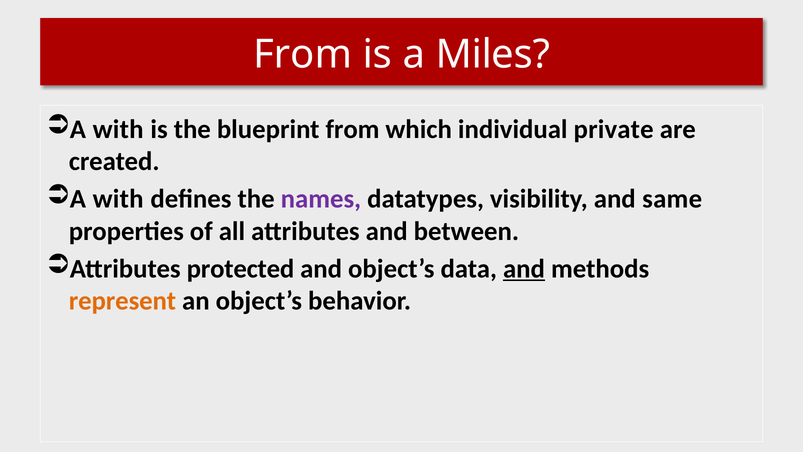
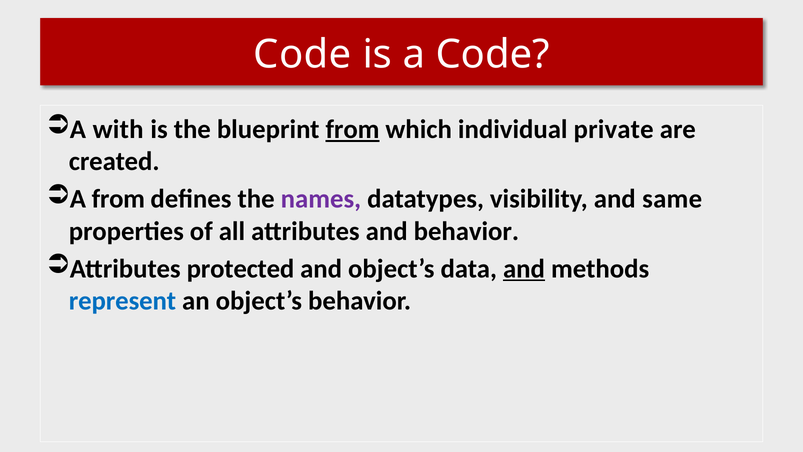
From at (303, 54): From -> Code
a Miles: Miles -> Code
from at (352, 129) underline: none -> present
with at (118, 199): with -> from
and between: between -> behavior
represent colour: orange -> blue
